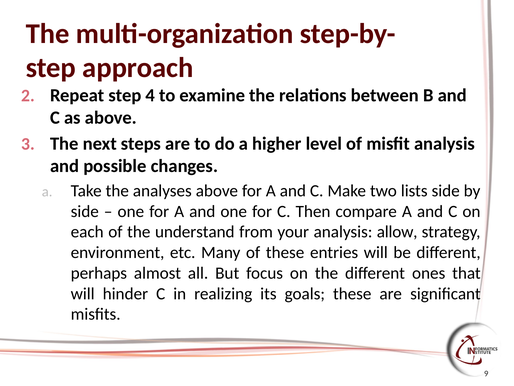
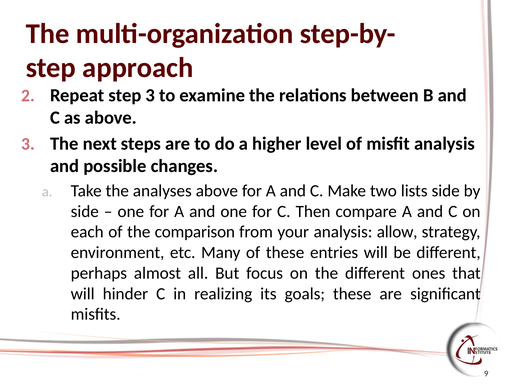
step 4: 4 -> 3
understand: understand -> comparison
